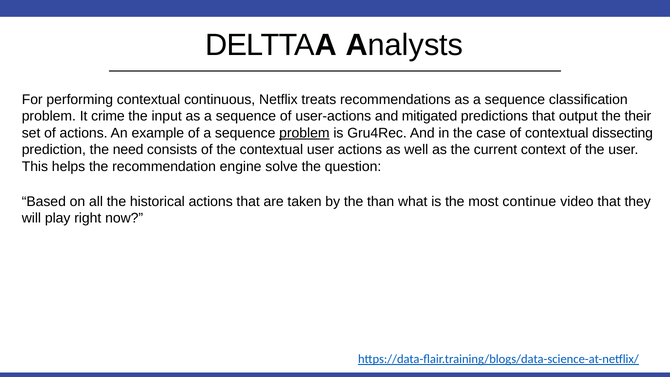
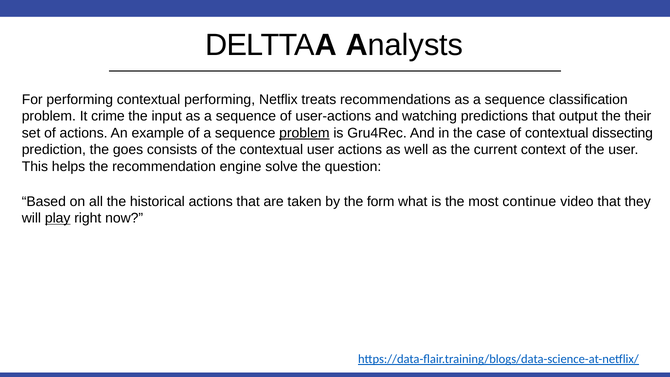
contextual continuous: continuous -> performing
mitigated: mitigated -> watching
need: need -> goes
than: than -> form
play underline: none -> present
